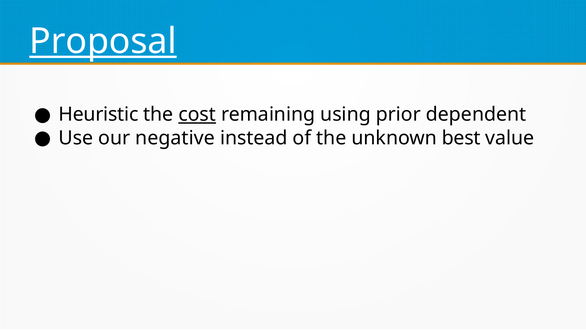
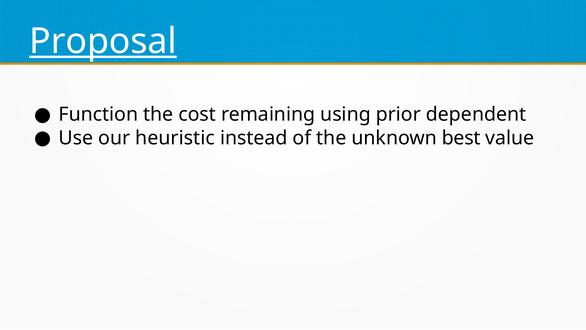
Heuristic: Heuristic -> Function
cost underline: present -> none
negative: negative -> heuristic
